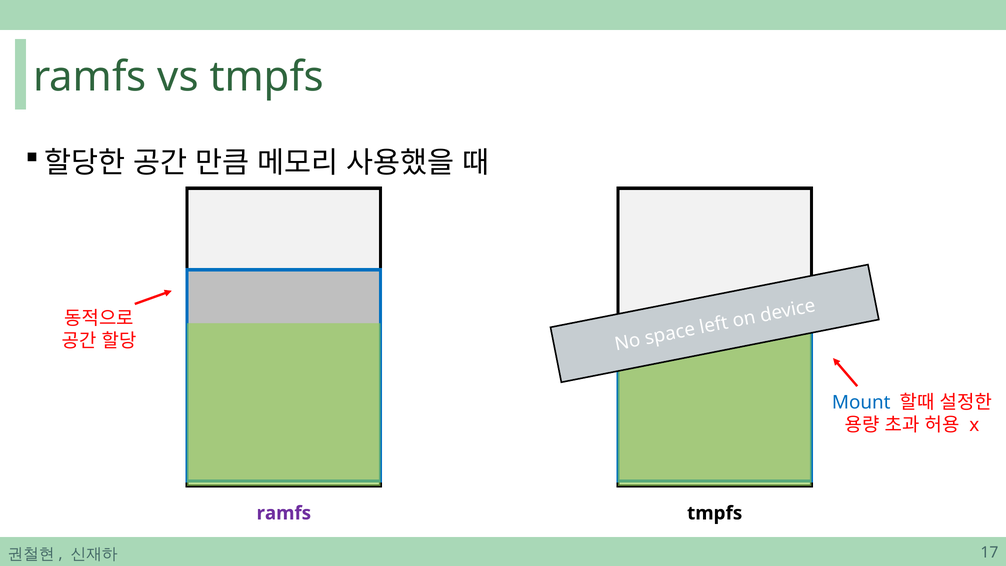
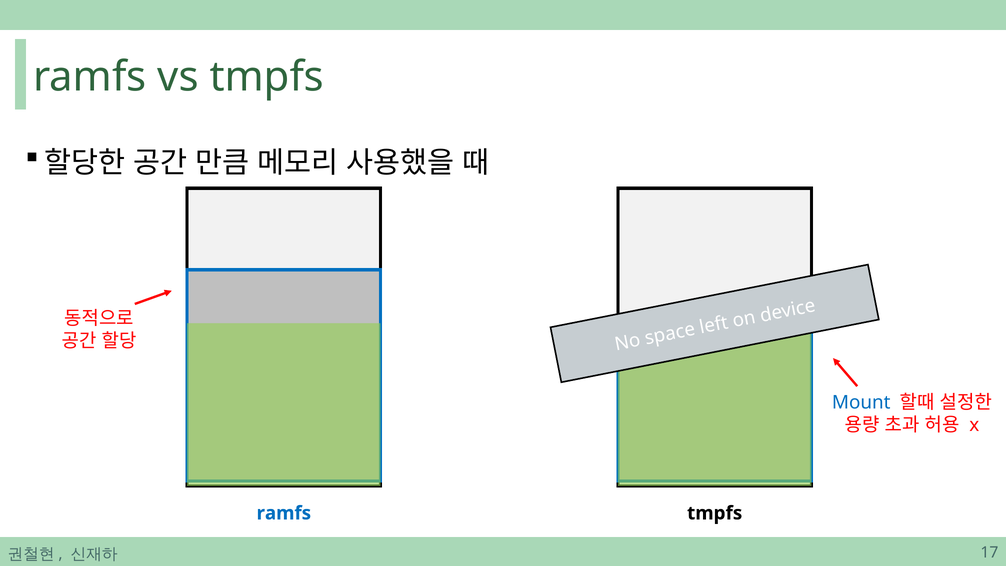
ramfs at (284, 513) colour: purple -> blue
